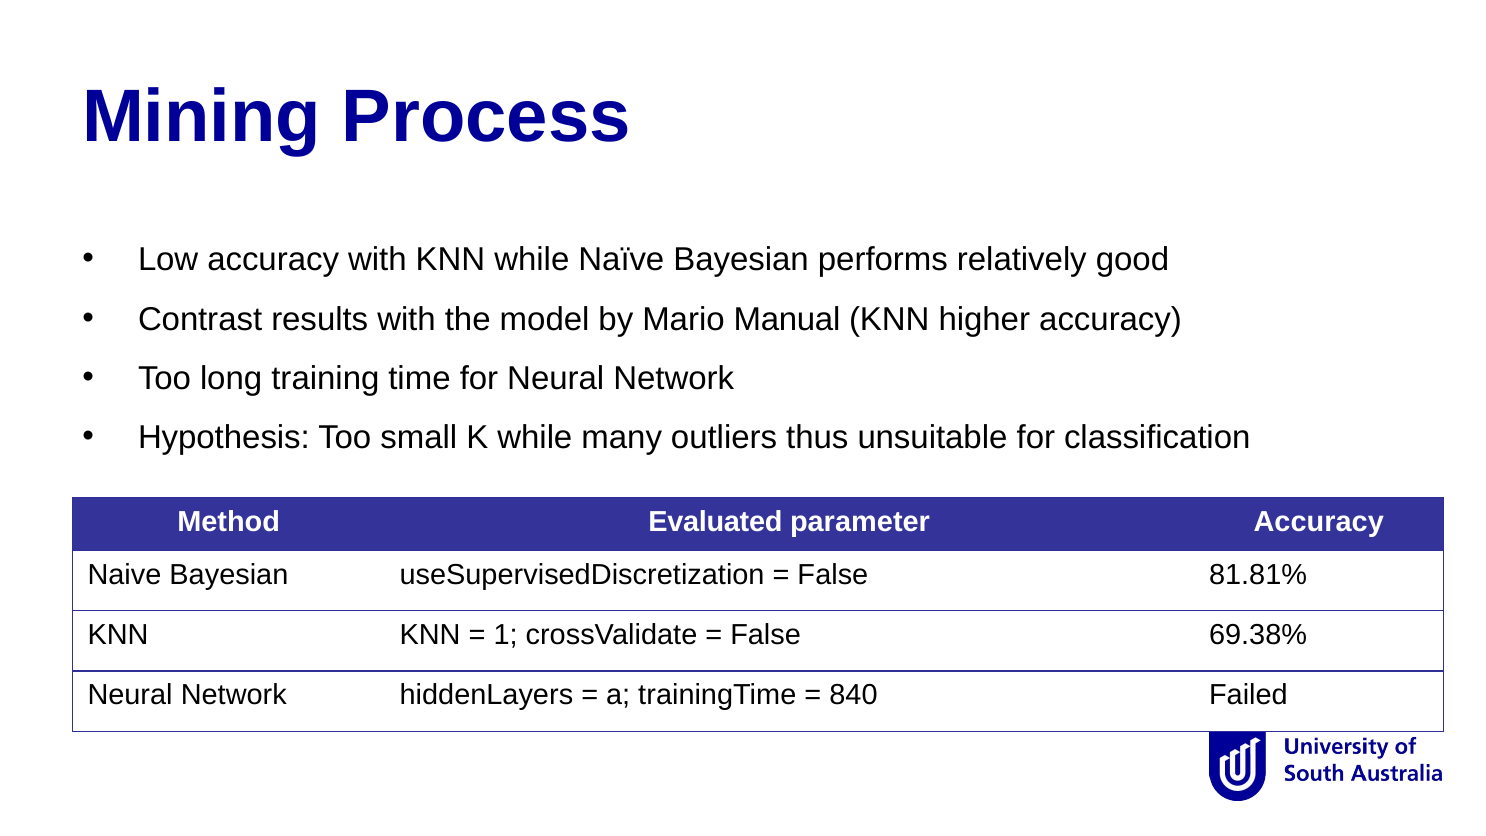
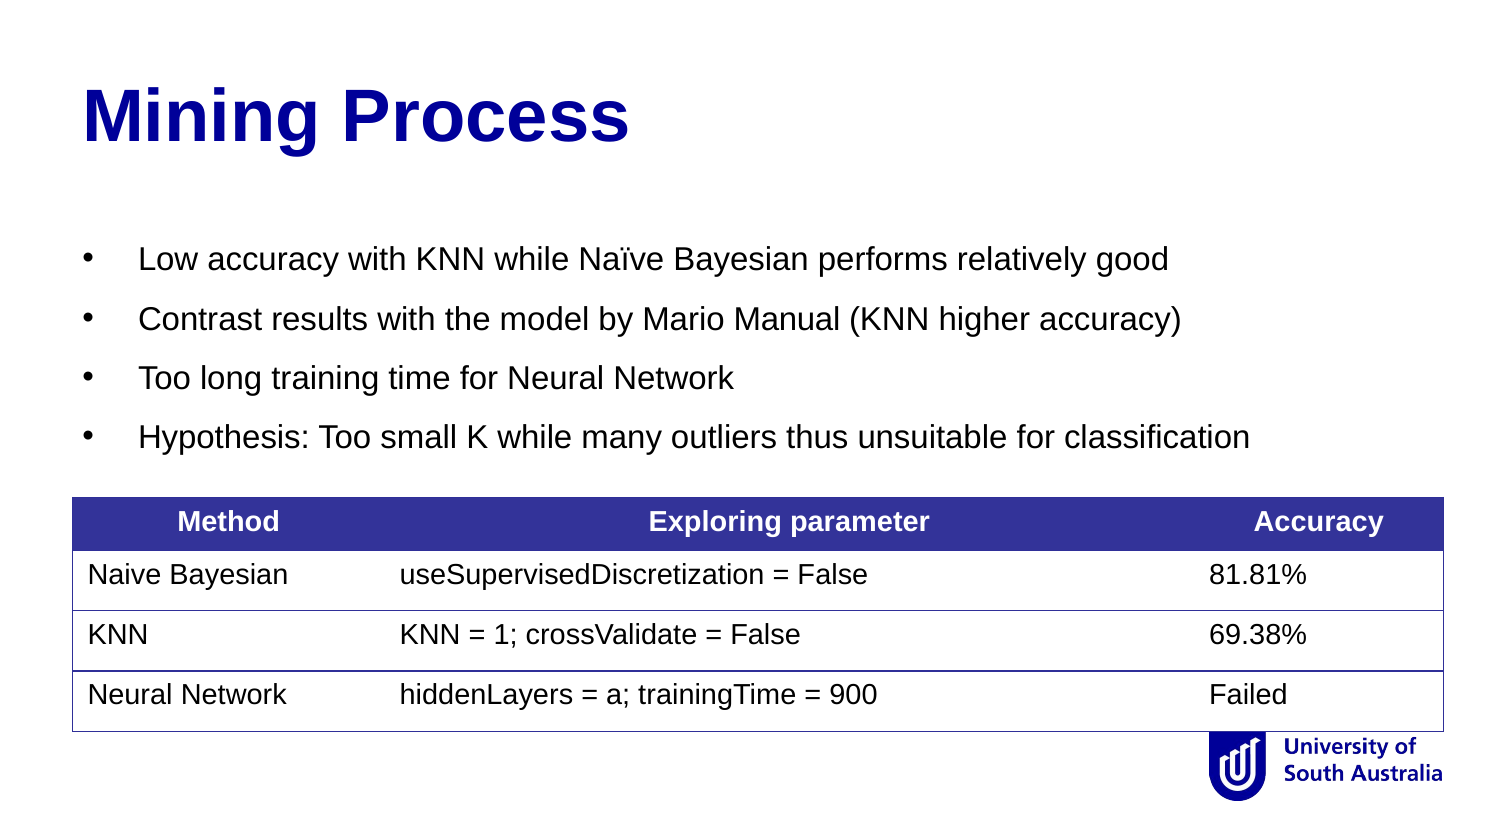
Evaluated: Evaluated -> Exploring
840: 840 -> 900
